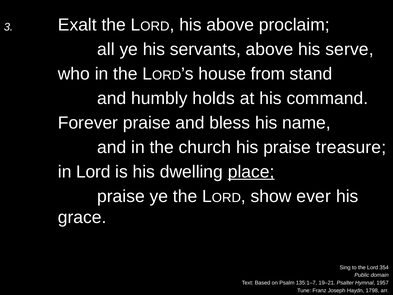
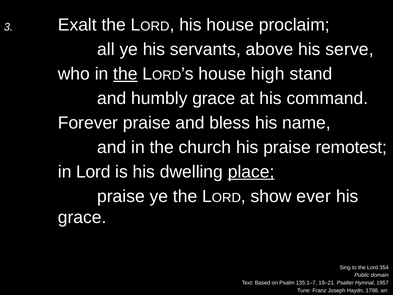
his above: above -> house
the at (125, 74) underline: none -> present
from: from -> high
humbly holds: holds -> grace
treasure: treasure -> remotest
